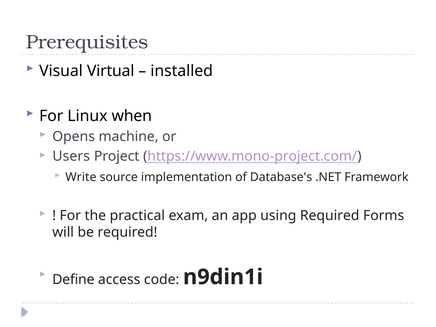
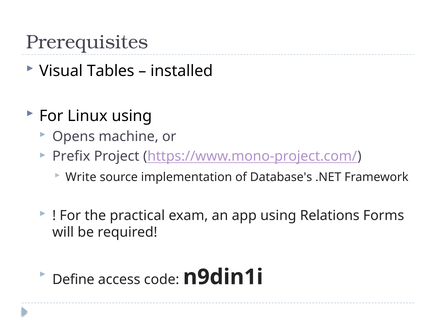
Virtual: Virtual -> Tables
Linux when: when -> using
Users: Users -> Prefix
using Required: Required -> Relations
